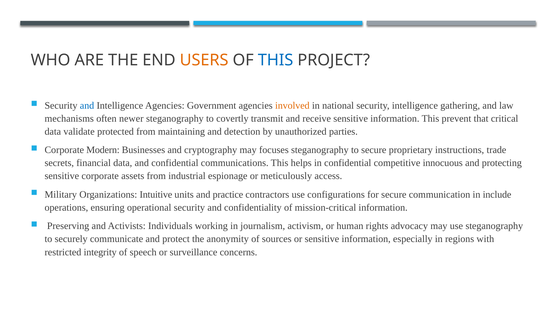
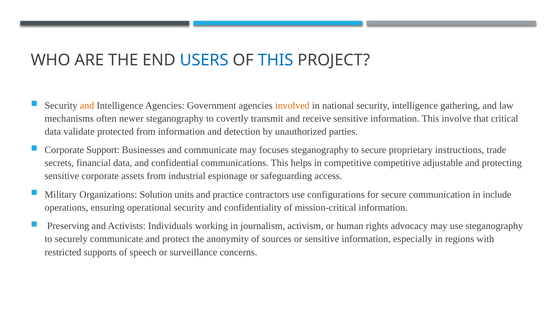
USERS colour: orange -> blue
and at (87, 105) colour: blue -> orange
prevent: prevent -> involve
from maintaining: maintaining -> information
Modern: Modern -> Support
and cryptography: cryptography -> communicate
in confidential: confidential -> competitive
innocuous: innocuous -> adjustable
meticulously: meticulously -> safeguarding
Intuitive: Intuitive -> Solution
integrity: integrity -> supports
